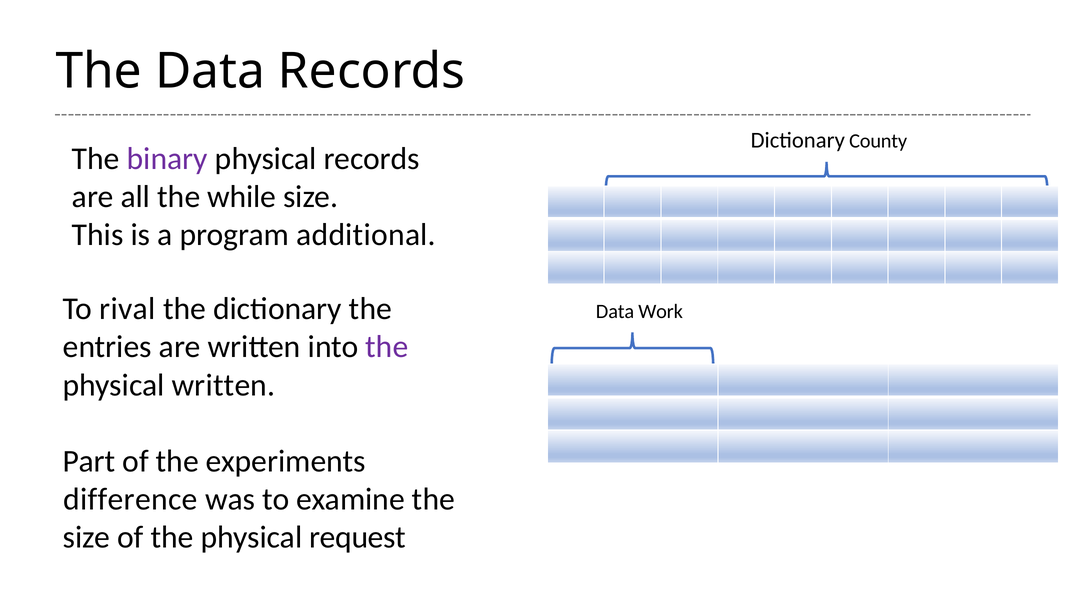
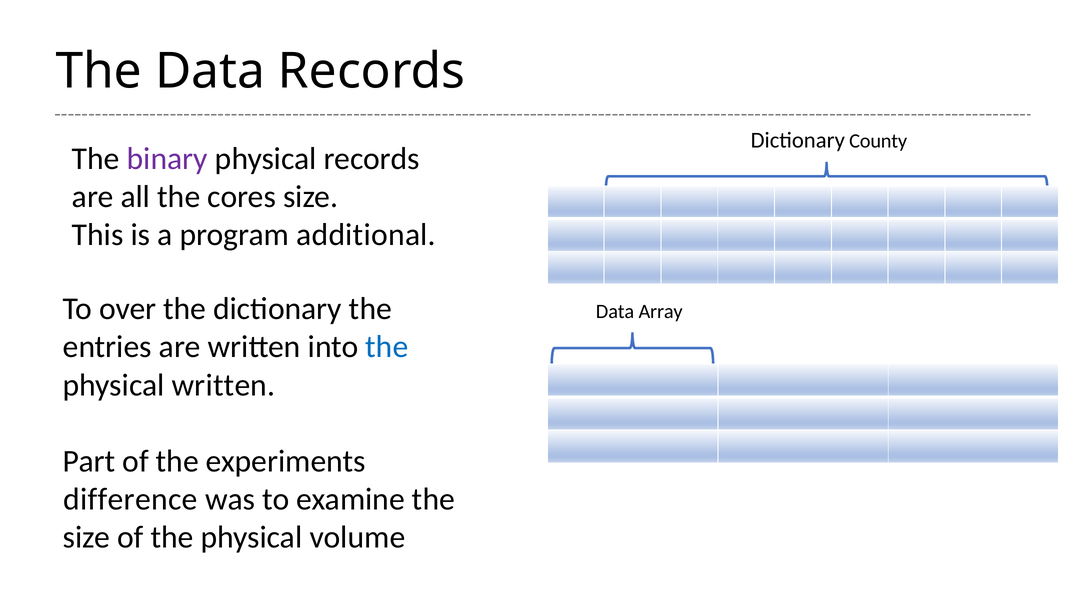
while: while -> cores
rival: rival -> over
Work: Work -> Array
the at (387, 347) colour: purple -> blue
request: request -> volume
